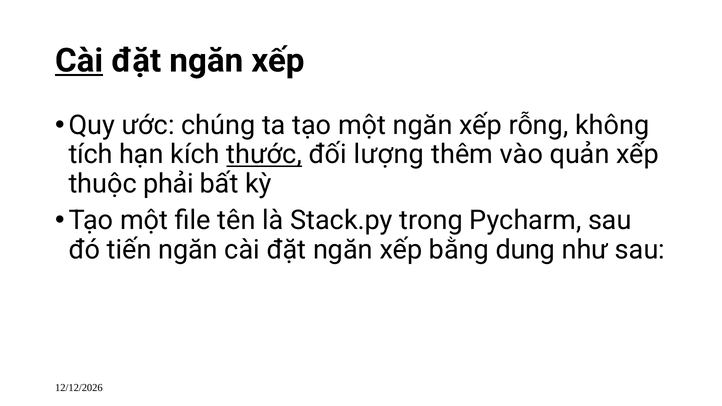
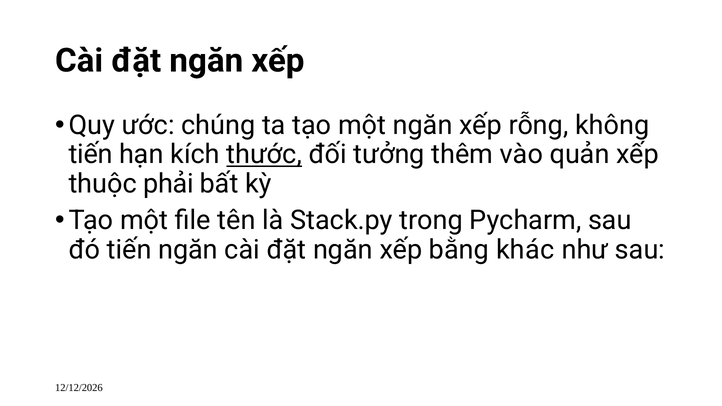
Cài at (79, 61) underline: present -> none
tích at (91, 155): tích -> tiến
lượng: lượng -> tưởng
dung: dung -> khác
